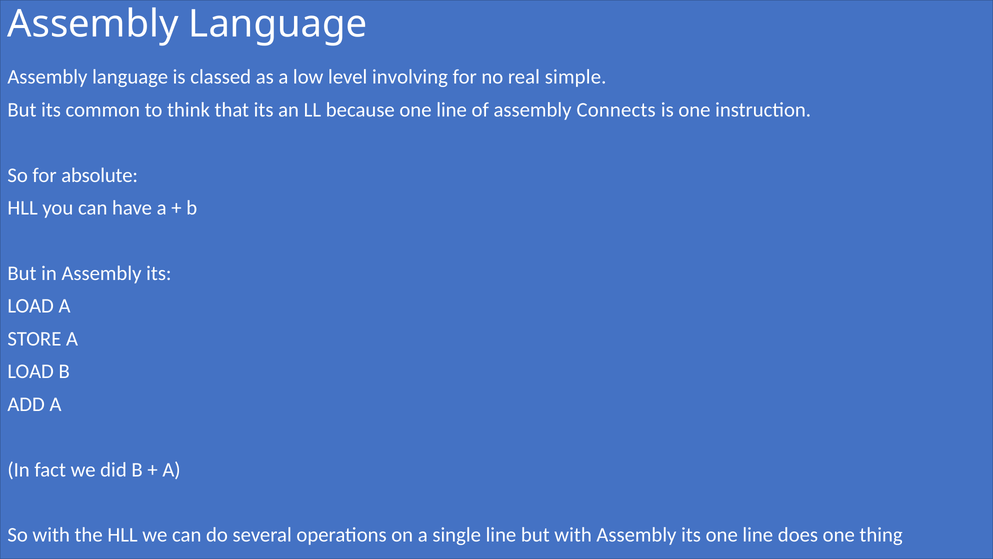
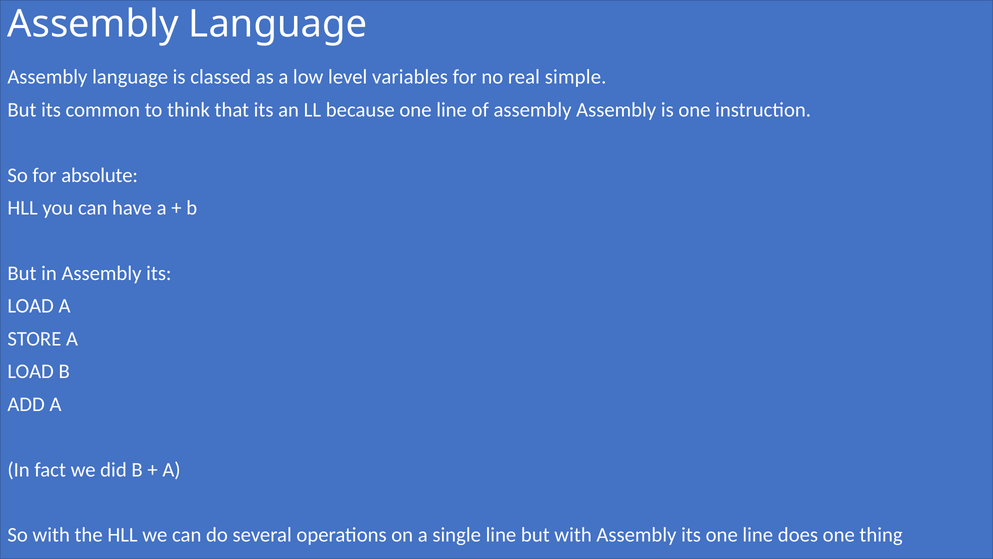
involving: involving -> variables
assembly Connects: Connects -> Assembly
